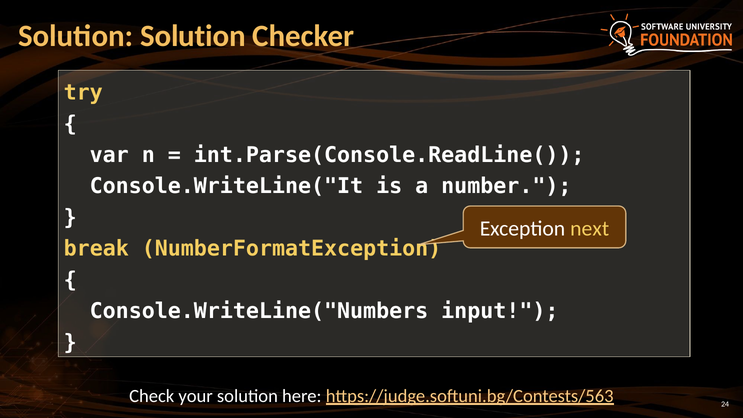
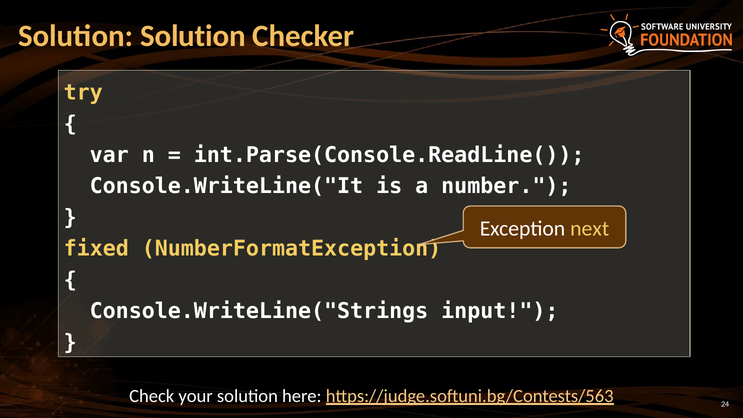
break: break -> fixed
Console.WriteLine("Numbers: Console.WriteLine("Numbers -> Console.WriteLine("Strings
